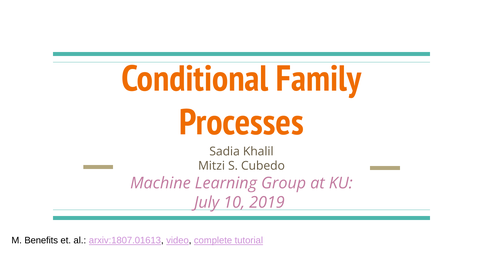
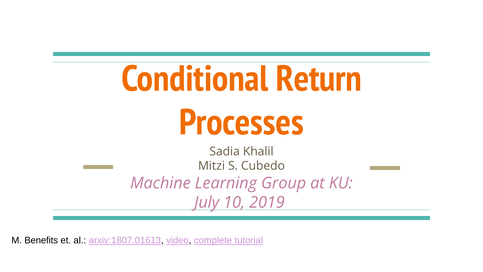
Family: Family -> Return
